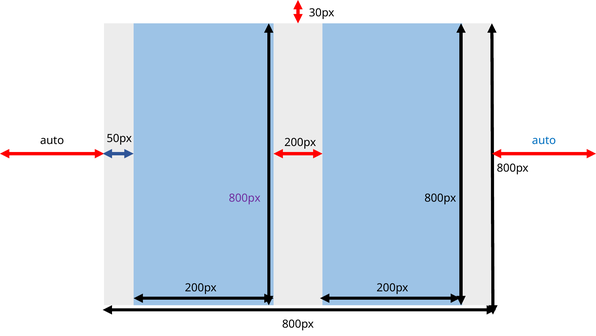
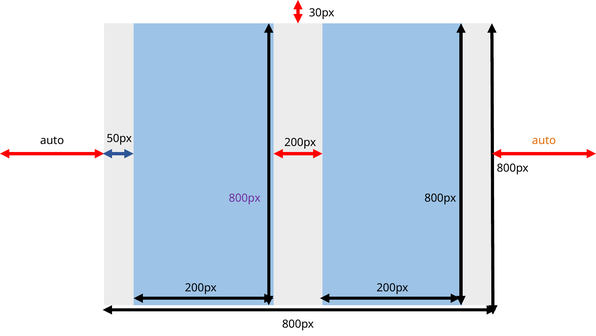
auto at (544, 140) colour: blue -> orange
